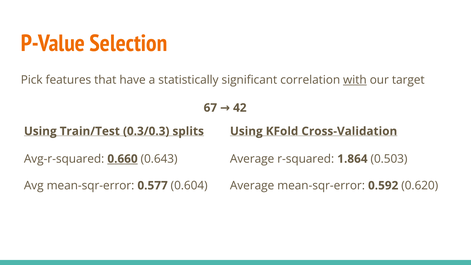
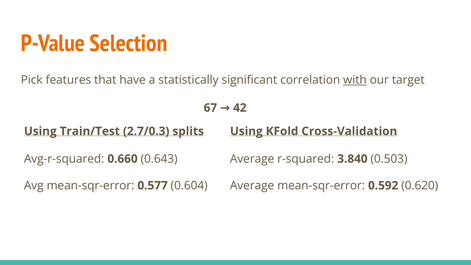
0.3/0.3: 0.3/0.3 -> 2.7/0.3
0.660 underline: present -> none
1.864: 1.864 -> 3.840
